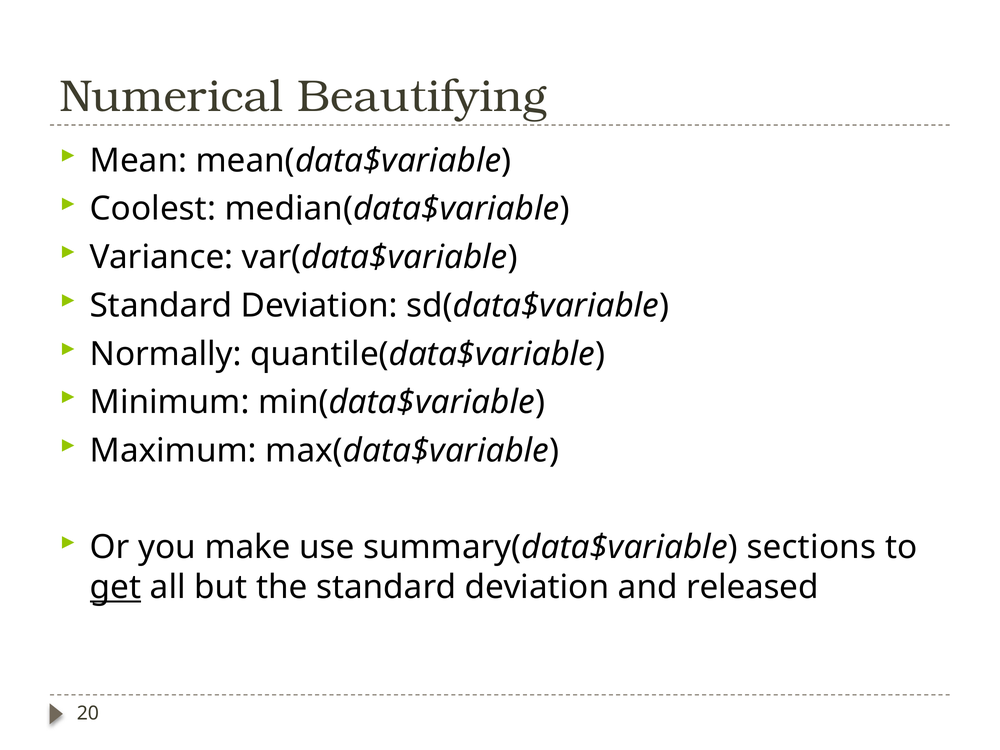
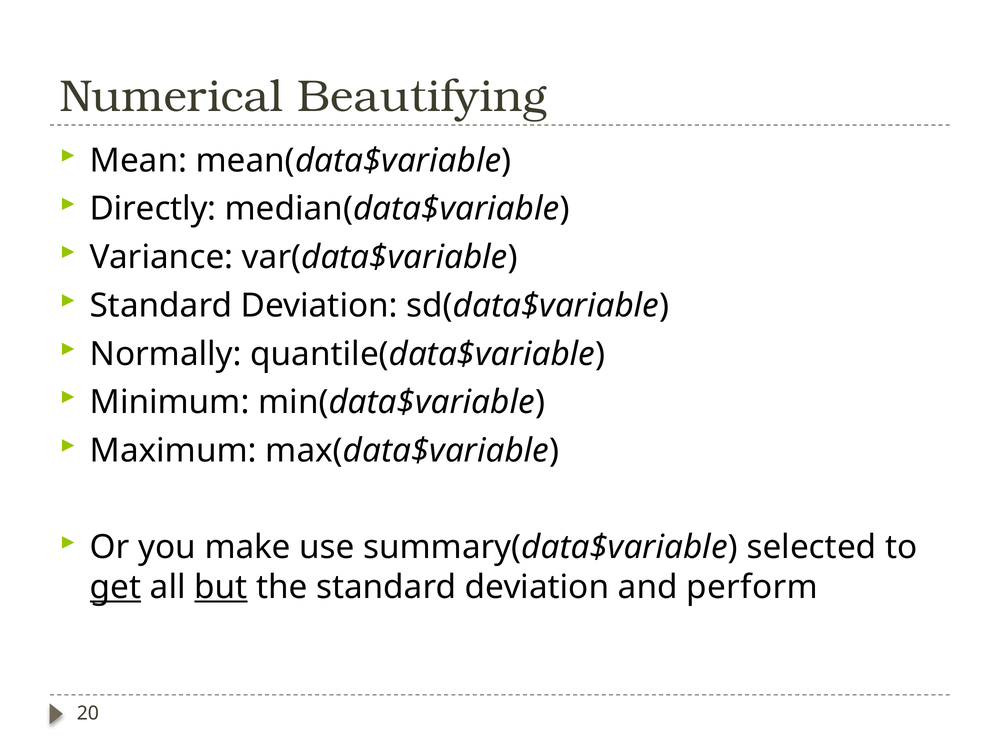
Coolest: Coolest -> Directly
sections: sections -> selected
but underline: none -> present
released: released -> perform
